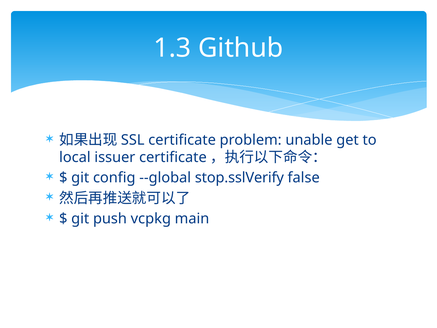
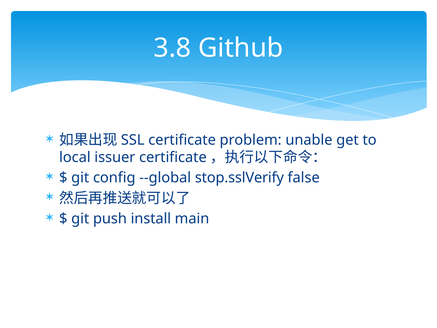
1.3: 1.3 -> 3.8
vcpkg: vcpkg -> install
